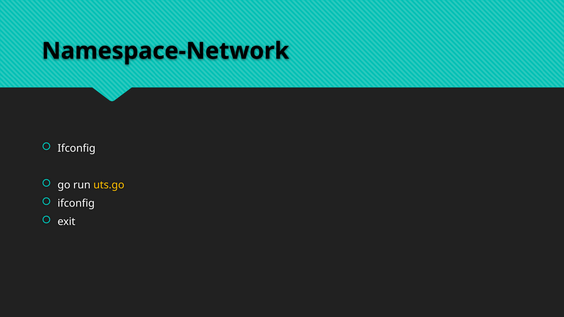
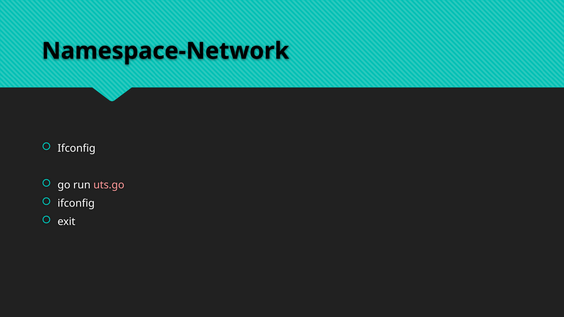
uts.go colour: yellow -> pink
